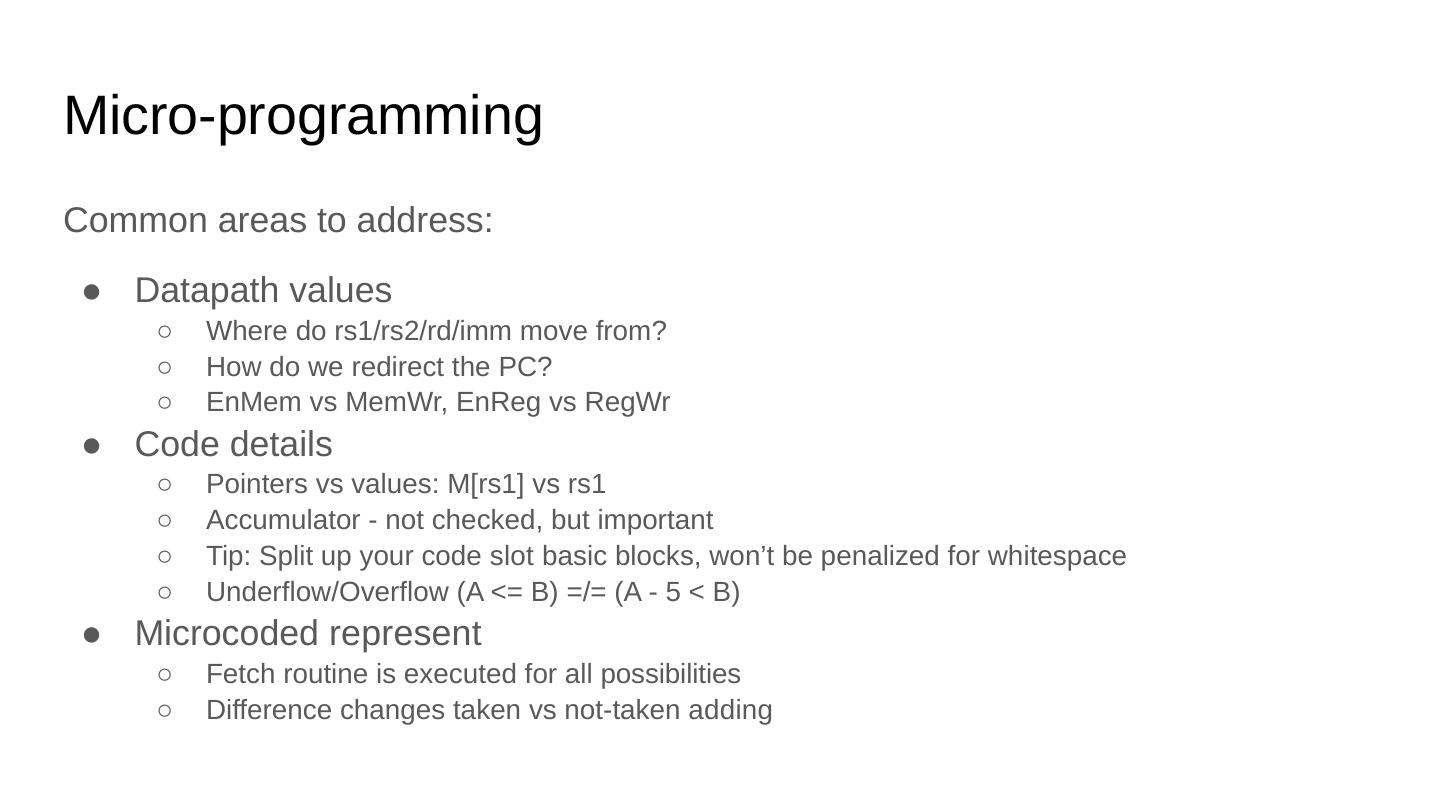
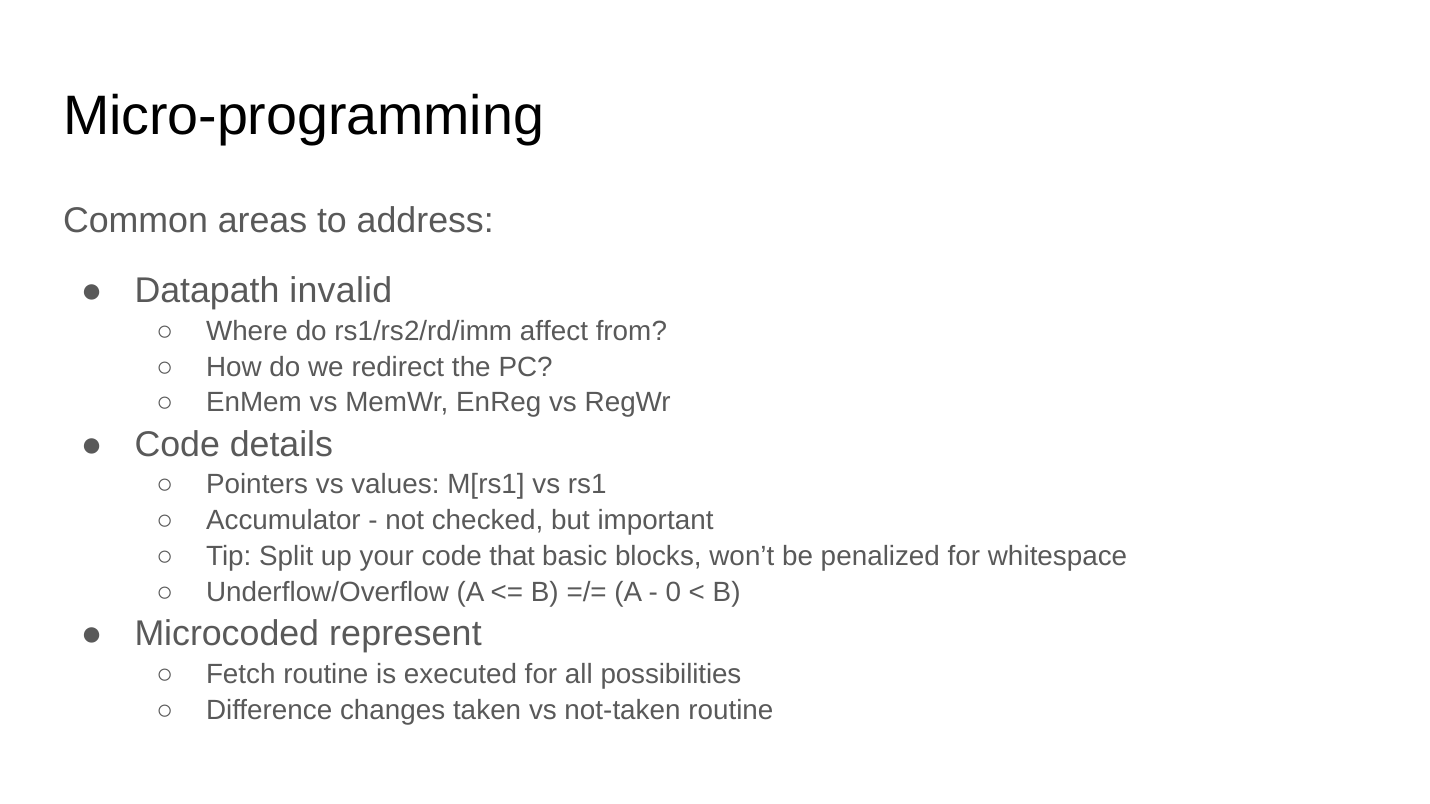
Datapath values: values -> invalid
move: move -> affect
slot: slot -> that
5: 5 -> 0
not-taken adding: adding -> routine
